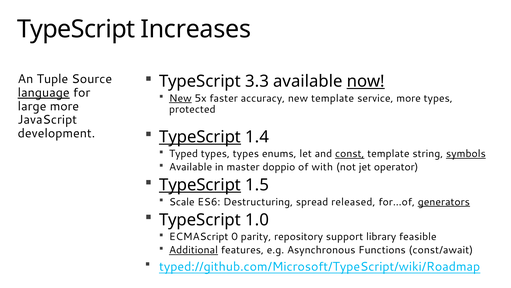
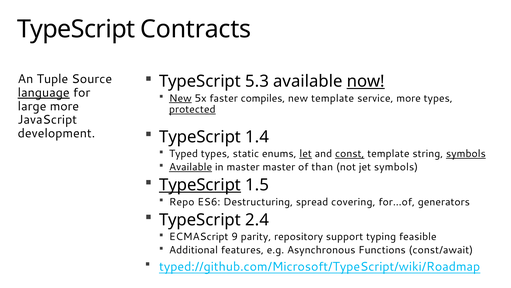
Increases: Increases -> Contracts
3.3: 3.3 -> 5.3
accuracy: accuracy -> compiles
protected underline: none -> present
TypeScript at (200, 137) underline: present -> none
types types: types -> static
let underline: none -> present
Available at (191, 167) underline: none -> present
master doppio: doppio -> master
with: with -> than
jet operator: operator -> symbols
Scale: Scale -> Repo
released: released -> covering
generators underline: present -> none
1.0: 1.0 -> 2.4
0: 0 -> 9
library: library -> typing
Additional underline: present -> none
